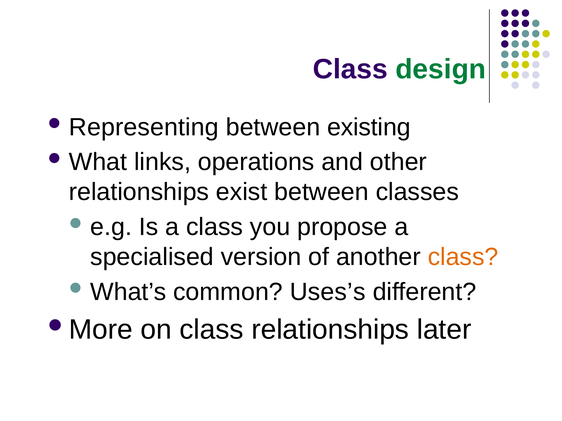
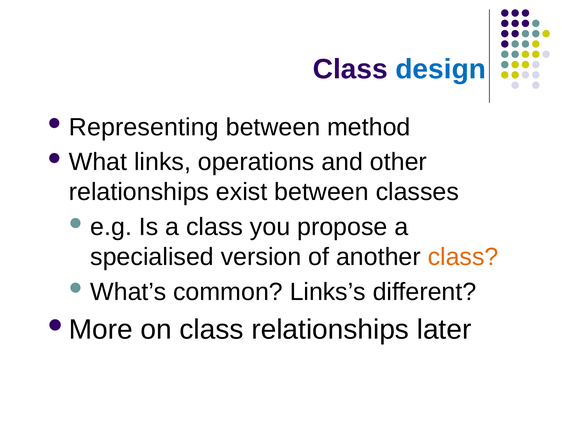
design colour: green -> blue
existing: existing -> method
Uses’s: Uses’s -> Links’s
